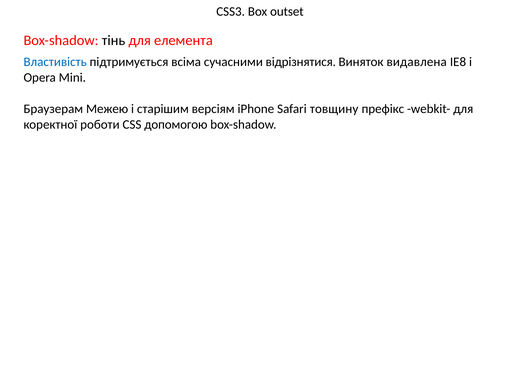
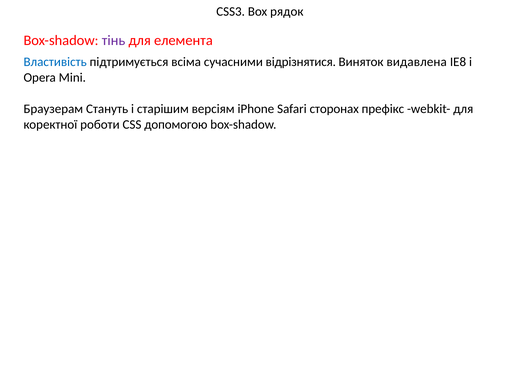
outset: outset -> рядок
тінь colour: black -> purple
Межею: Межею -> Стануть
товщину: товщину -> сторонах
